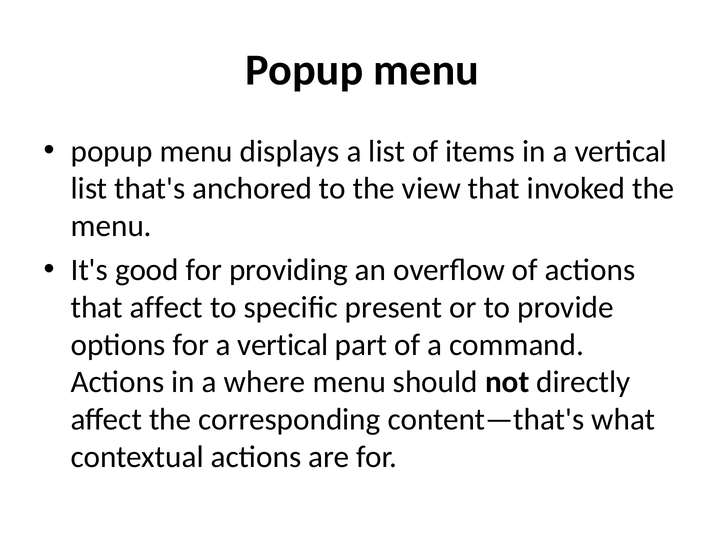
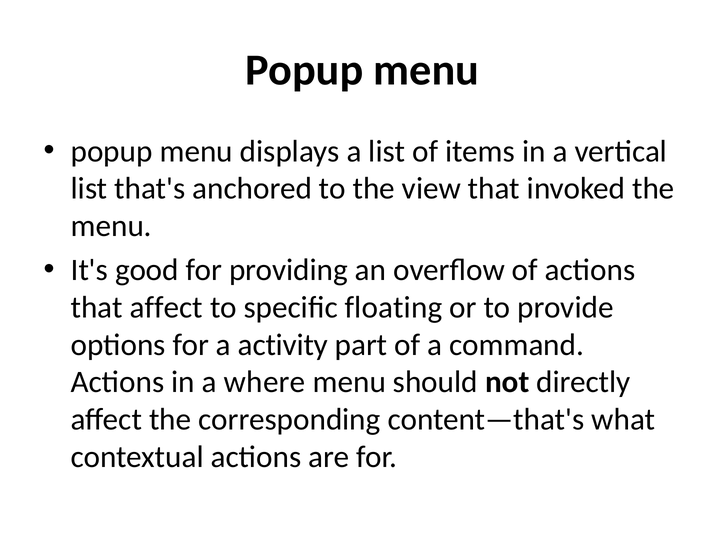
present: present -> floating
for a vertical: vertical -> activity
